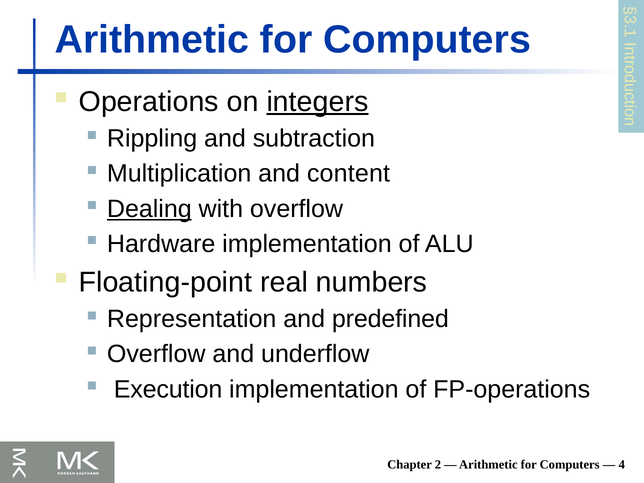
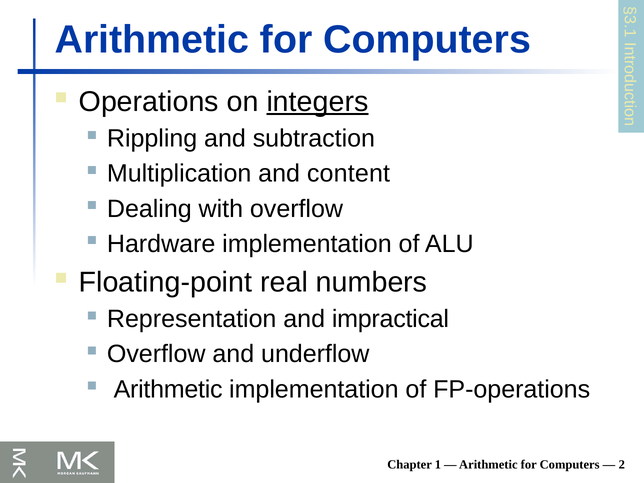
Dealing underline: present -> none
predefined: predefined -> impractical
Execution at (168, 389): Execution -> Arithmetic
Chapter 2: 2 -> 1
4: 4 -> 2
